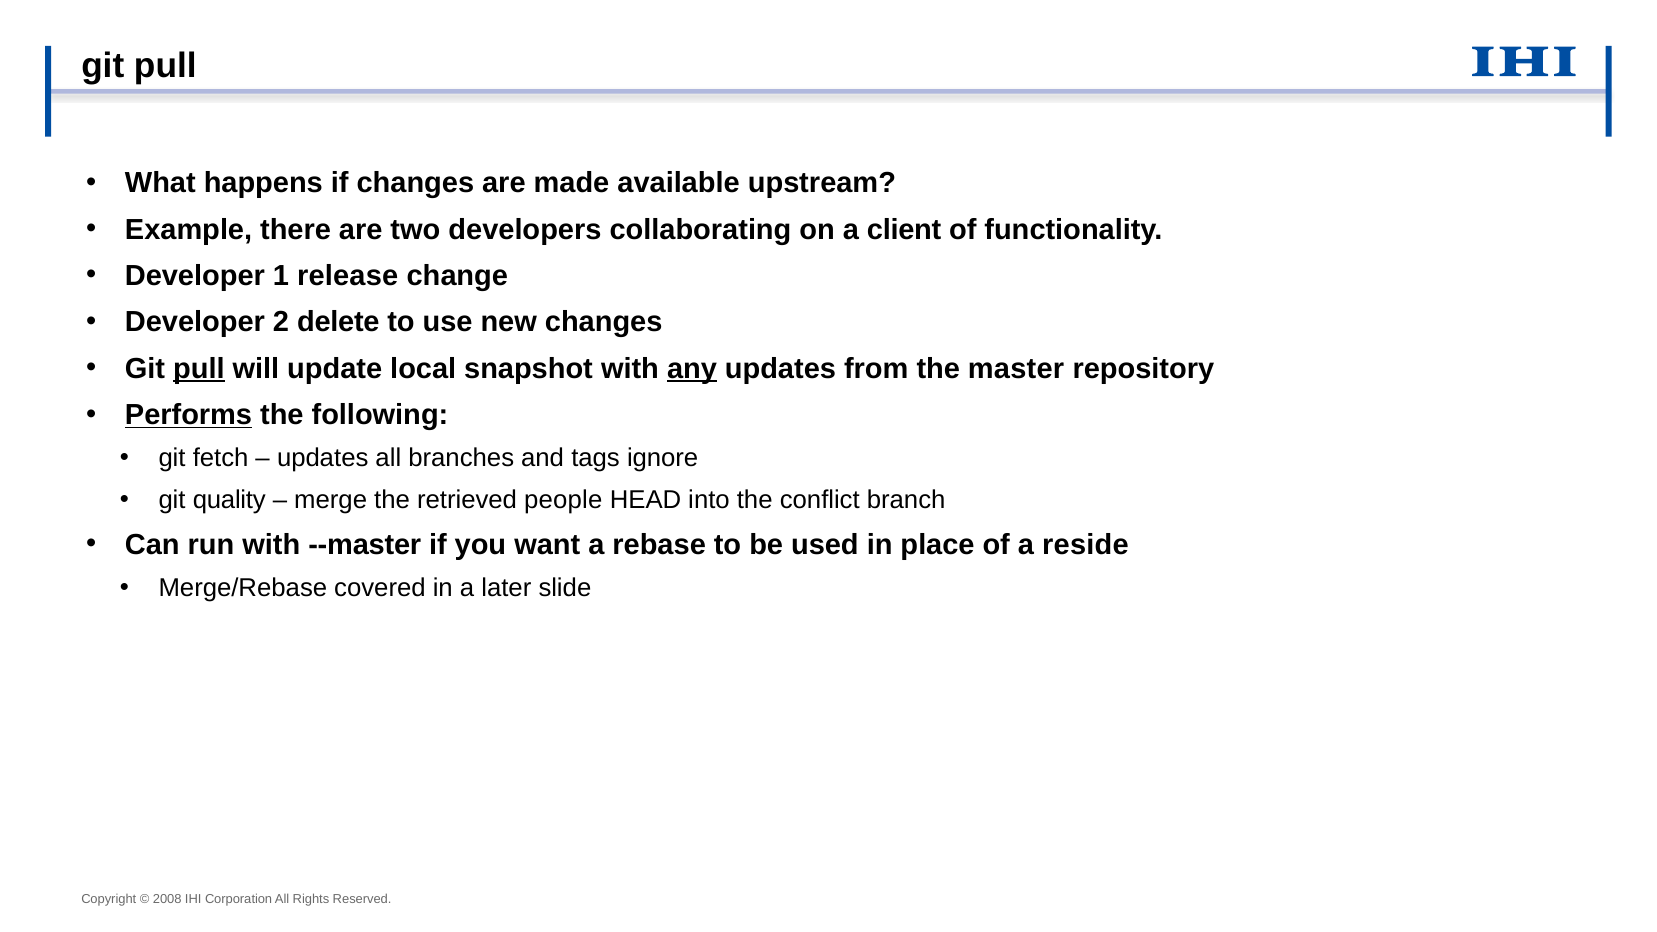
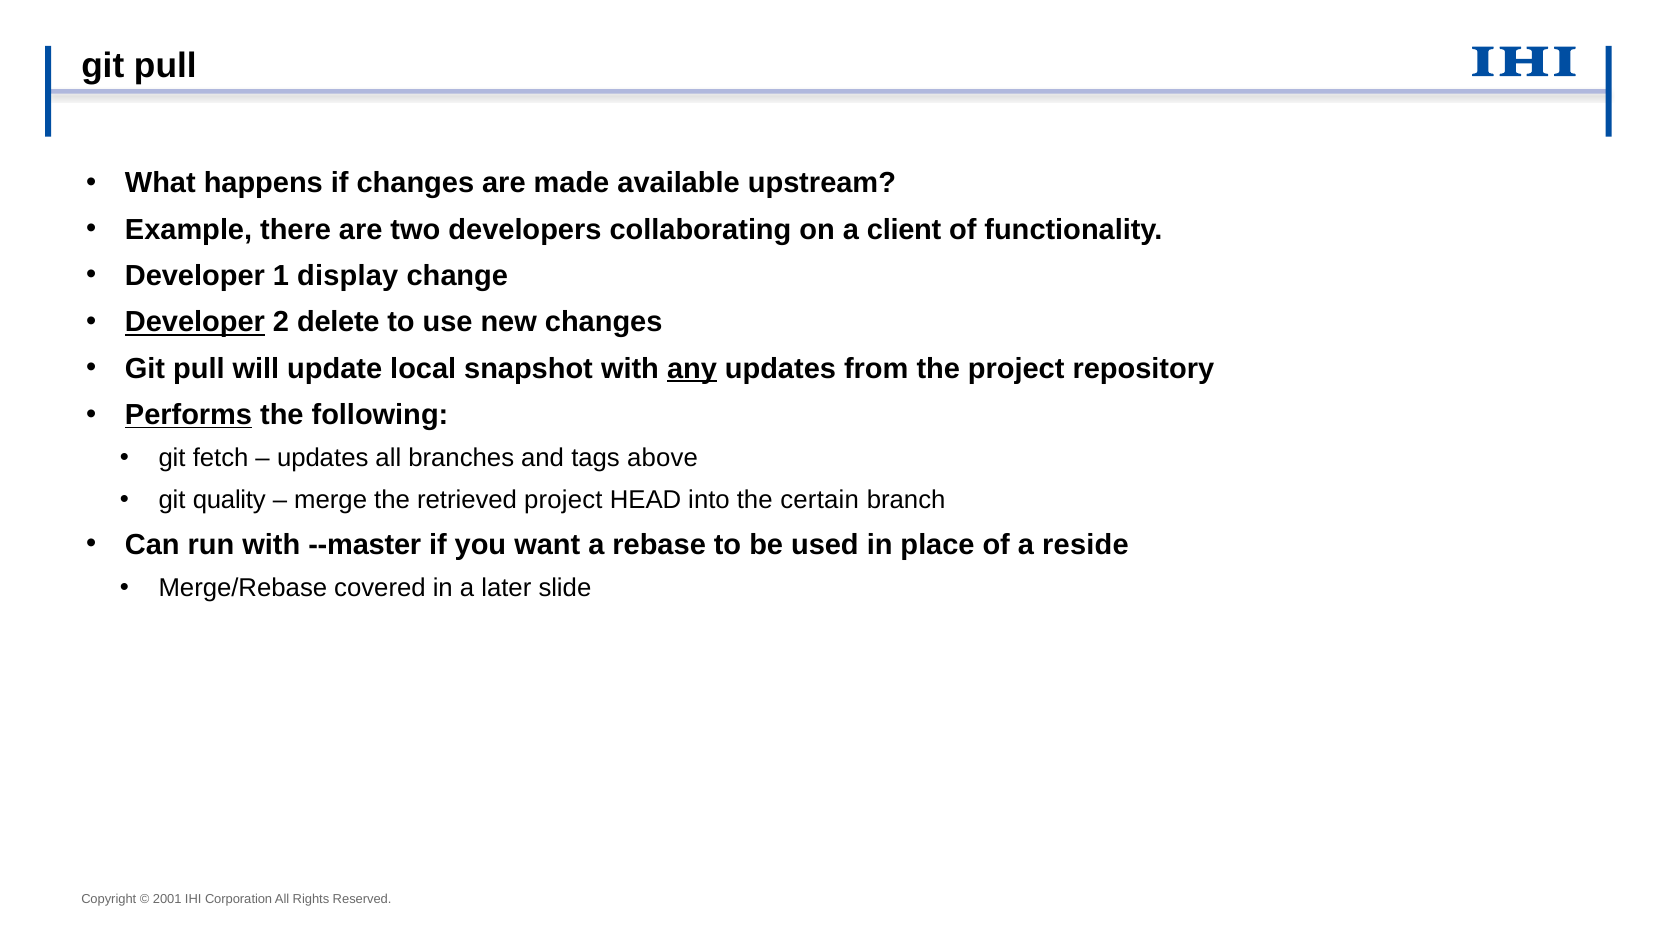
release: release -> display
Developer at (195, 322) underline: none -> present
pull at (199, 369) underline: present -> none
the master: master -> project
ignore: ignore -> above
retrieved people: people -> project
conflict: conflict -> certain
2008: 2008 -> 2001
